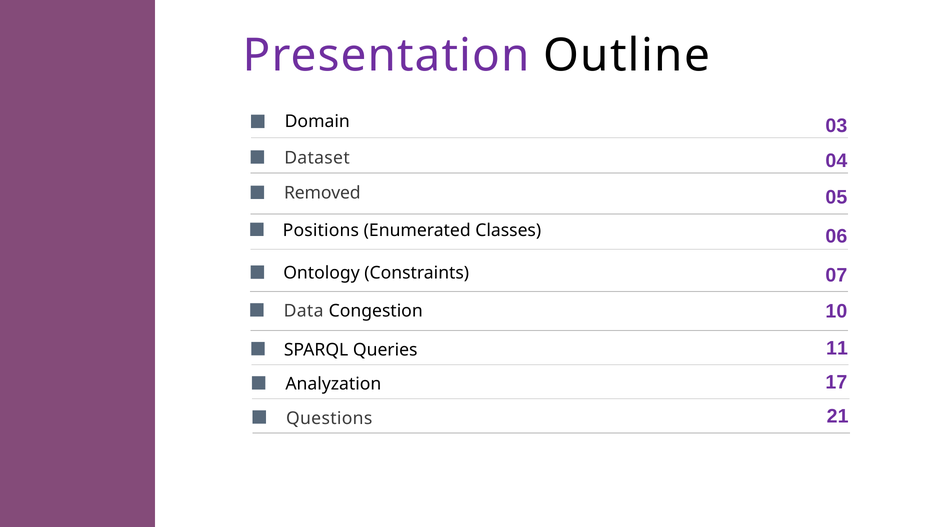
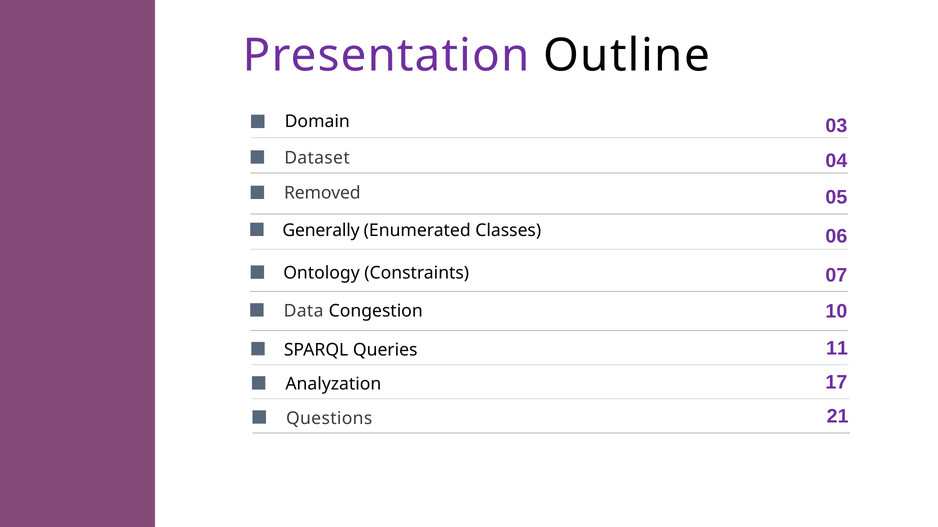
Positions: Positions -> Generally
